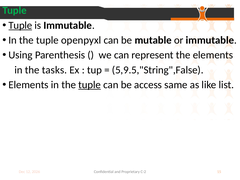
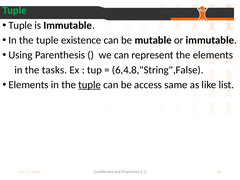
Tuple at (20, 25) underline: present -> none
openpyxl: openpyxl -> existence
5,9.5,"String",False: 5,9.5,"String",False -> 6,4.8,"String",False
